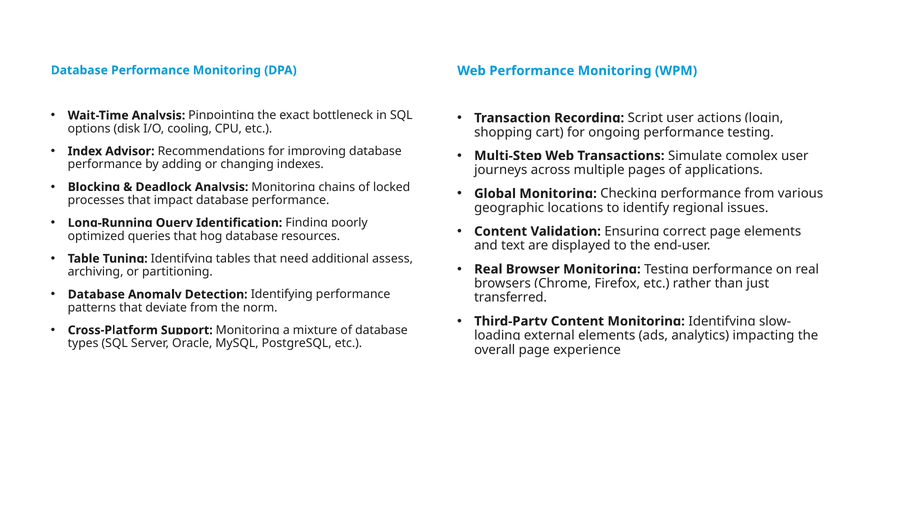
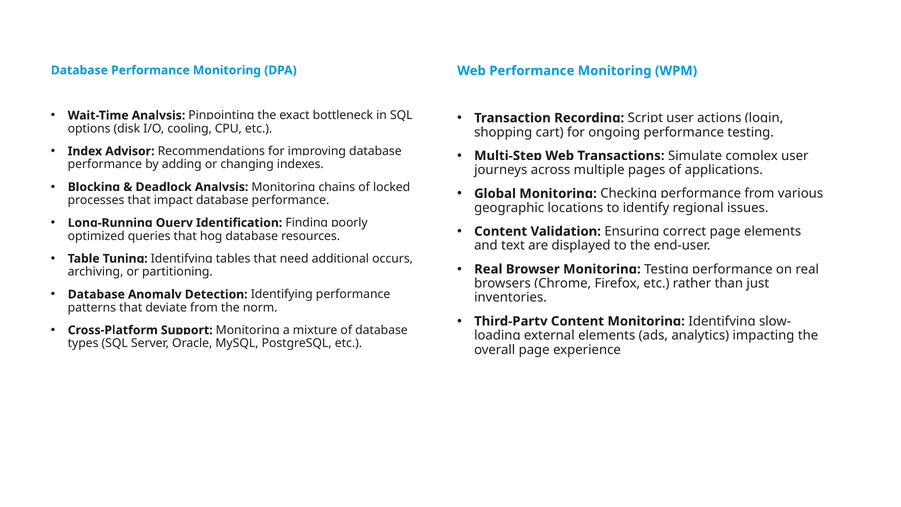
assess: assess -> occurs
transferred: transferred -> inventories
